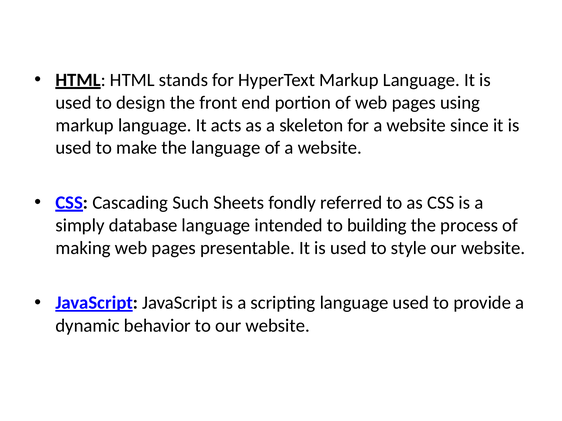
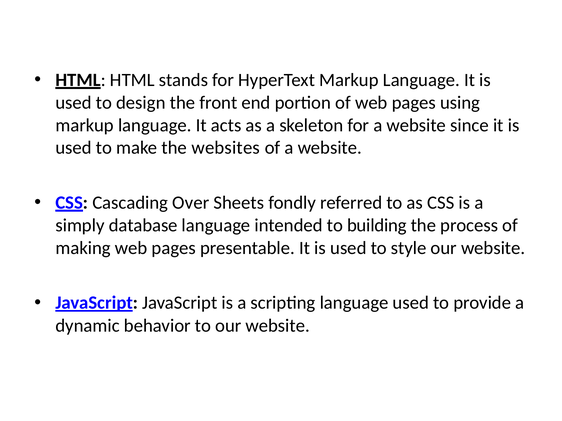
the language: language -> websites
Such: Such -> Over
